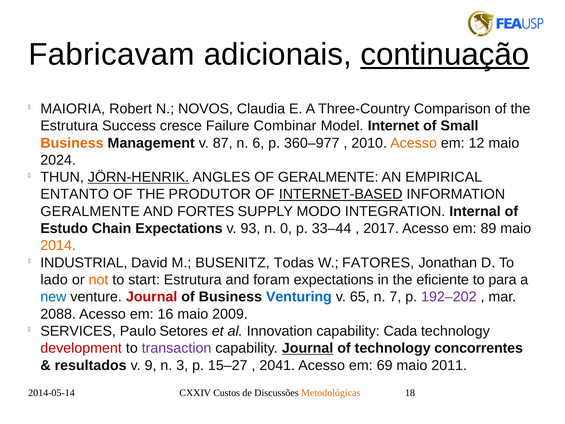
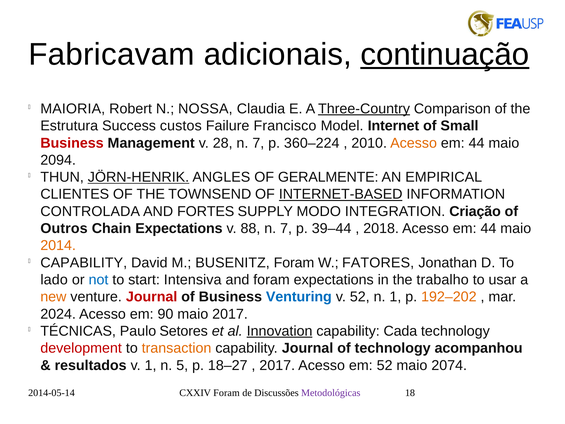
NOVOS: NOVOS -> NOSSA
Three-Country underline: none -> present
cresce: cresce -> custos
Combinar: Combinar -> Francisco
Business at (72, 143) colour: orange -> red
87: 87 -> 28
6 at (258, 143): 6 -> 7
360–977: 360–977 -> 360–224
12 at (477, 143): 12 -> 44
2024: 2024 -> 2094
ENTANTO: ENTANTO -> CLIENTES
PRODUTOR: PRODUTOR -> TOWNSEND
GERALMENTE at (90, 211): GERALMENTE -> CONTROLADA
Internal: Internal -> Criação
Estudo: Estudo -> Outros
93: 93 -> 88
0 at (286, 228): 0 -> 7
33–44: 33–44 -> 39–44
2017: 2017 -> 2018
89 at (488, 228): 89 -> 44
INDUSTRIAL at (84, 263): INDUSTRIAL -> CAPABILITY
BUSENITZ Todas: Todas -> Foram
not colour: orange -> blue
start Estrutura: Estrutura -> Intensiva
eficiente: eficiente -> trabalho
para: para -> usar
new colour: blue -> orange
v 65: 65 -> 52
n 7: 7 -> 1
192–202 colour: purple -> orange
2088: 2088 -> 2024
16: 16 -> 90
maio 2009: 2009 -> 2017
SERVICES: SERVICES -> TÉCNICAS
Innovation underline: none -> present
transaction colour: purple -> orange
Journal at (308, 348) underline: present -> none
concorrentes: concorrentes -> acompanhou
v 9: 9 -> 1
3: 3 -> 5
15–27: 15–27 -> 18–27
2041 at (277, 365): 2041 -> 2017
em 69: 69 -> 52
2011: 2011 -> 2074
CXXIV Custos: Custos -> Foram
Metodológicas colour: orange -> purple
